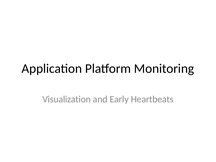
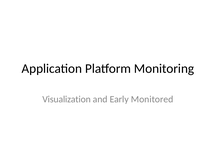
Heartbeats: Heartbeats -> Monitored
